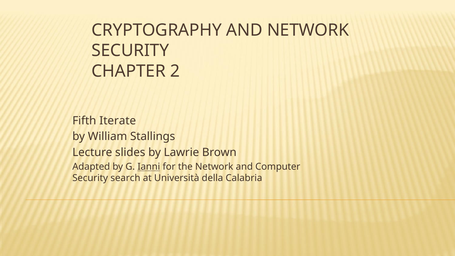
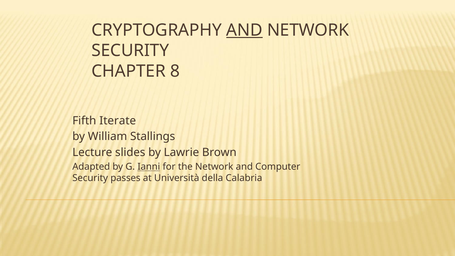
AND at (244, 30) underline: none -> present
2: 2 -> 8
search: search -> passes
